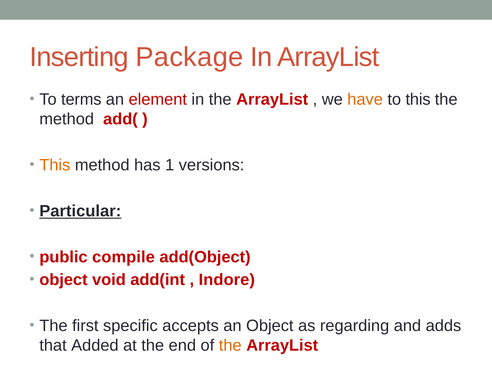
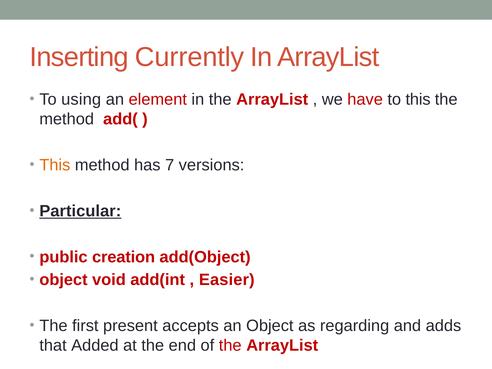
Package: Package -> Currently
terms: terms -> using
have colour: orange -> red
1: 1 -> 7
compile: compile -> creation
Indore: Indore -> Easier
specific: specific -> present
the at (230, 345) colour: orange -> red
